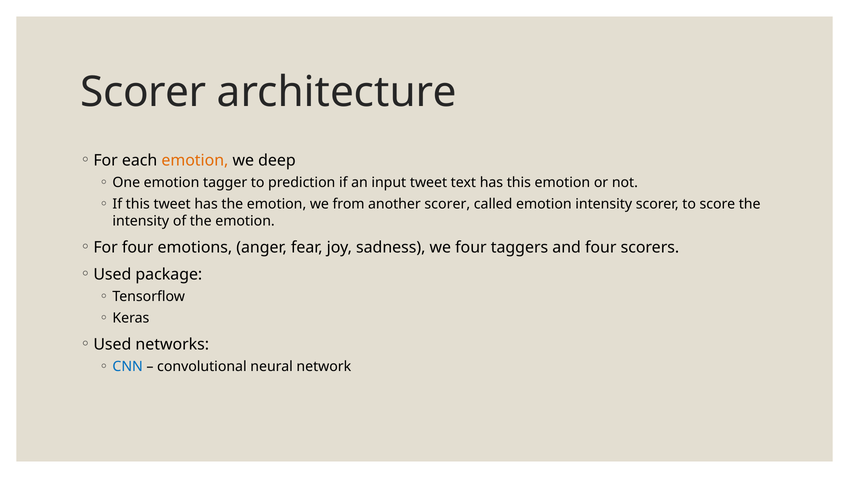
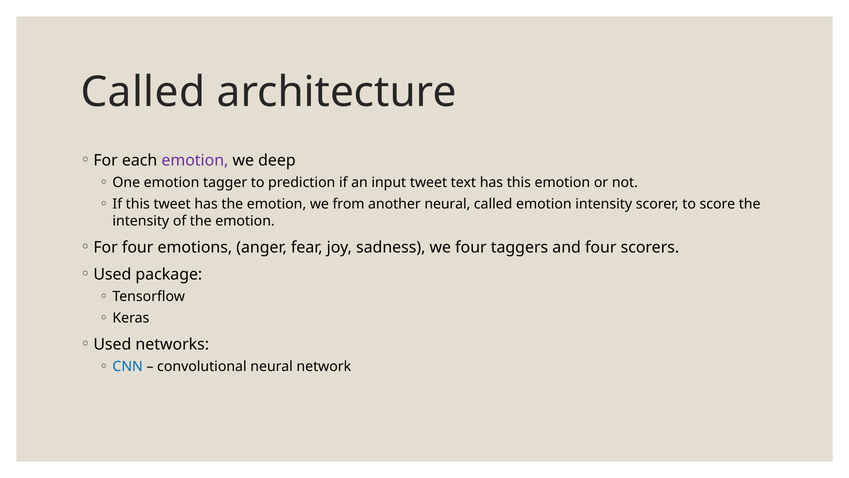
Scorer at (143, 92): Scorer -> Called
emotion at (195, 160) colour: orange -> purple
another scorer: scorer -> neural
